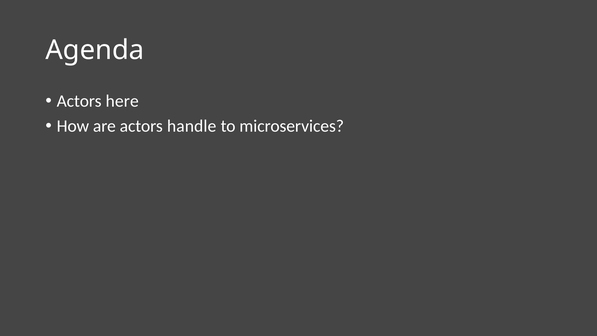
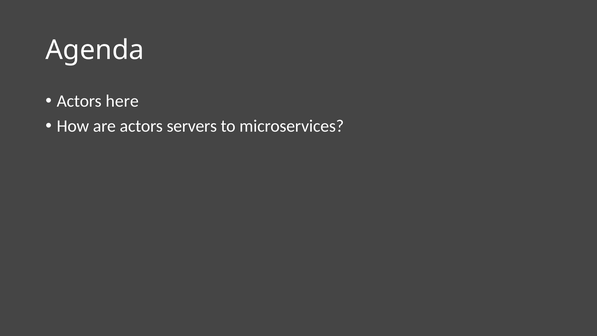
handle: handle -> servers
